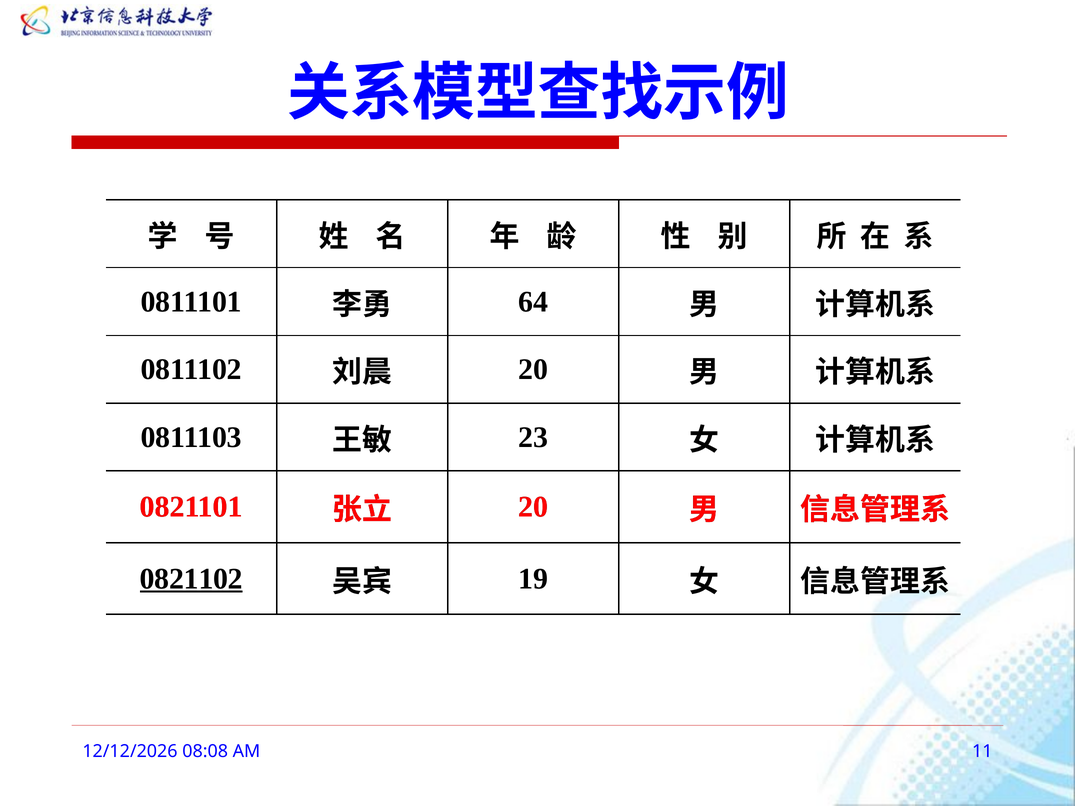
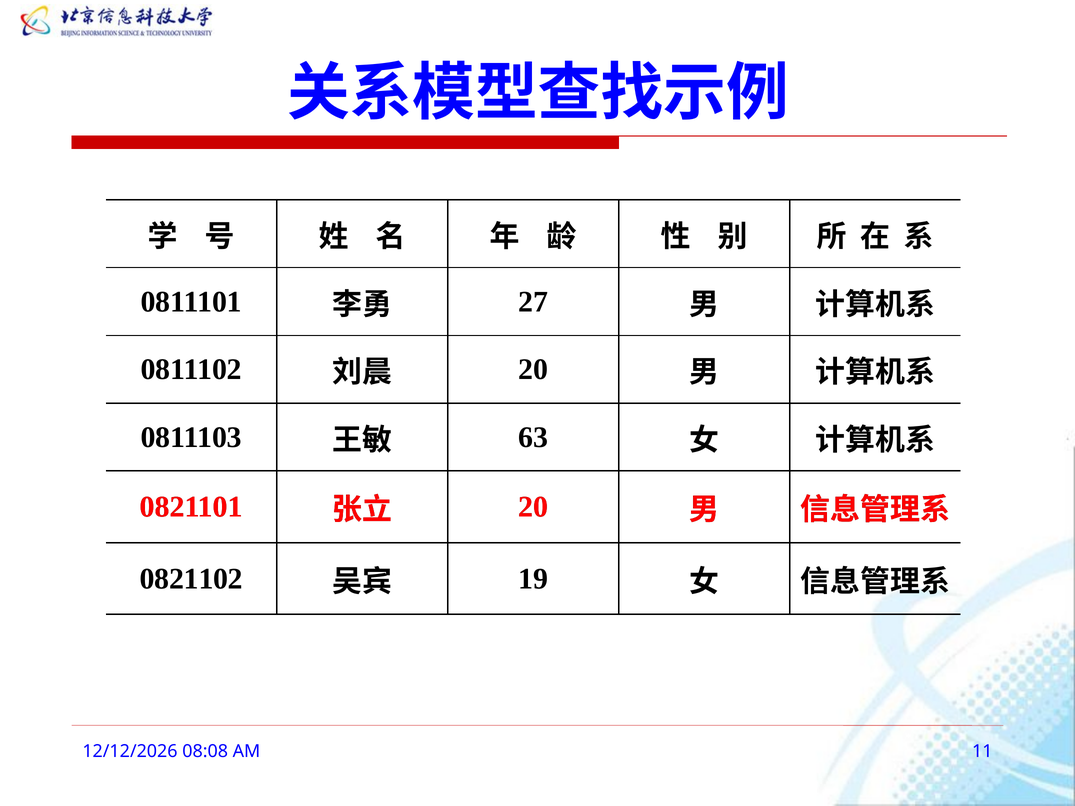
64: 64 -> 27
23: 23 -> 63
0821102 underline: present -> none
